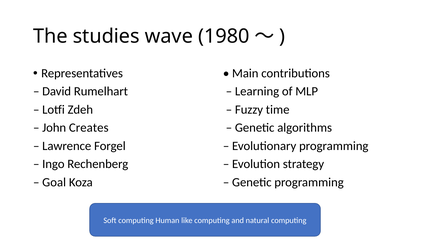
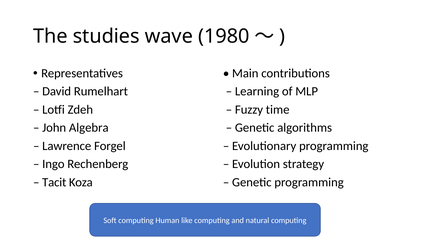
Creates: Creates -> Algebra
Goal: Goal -> Tacit
